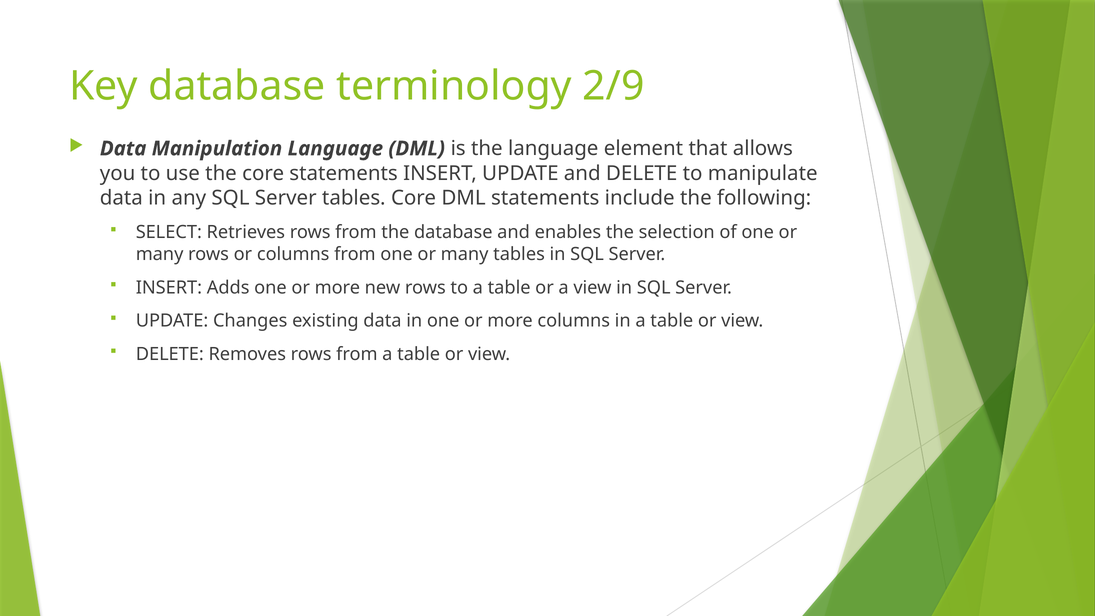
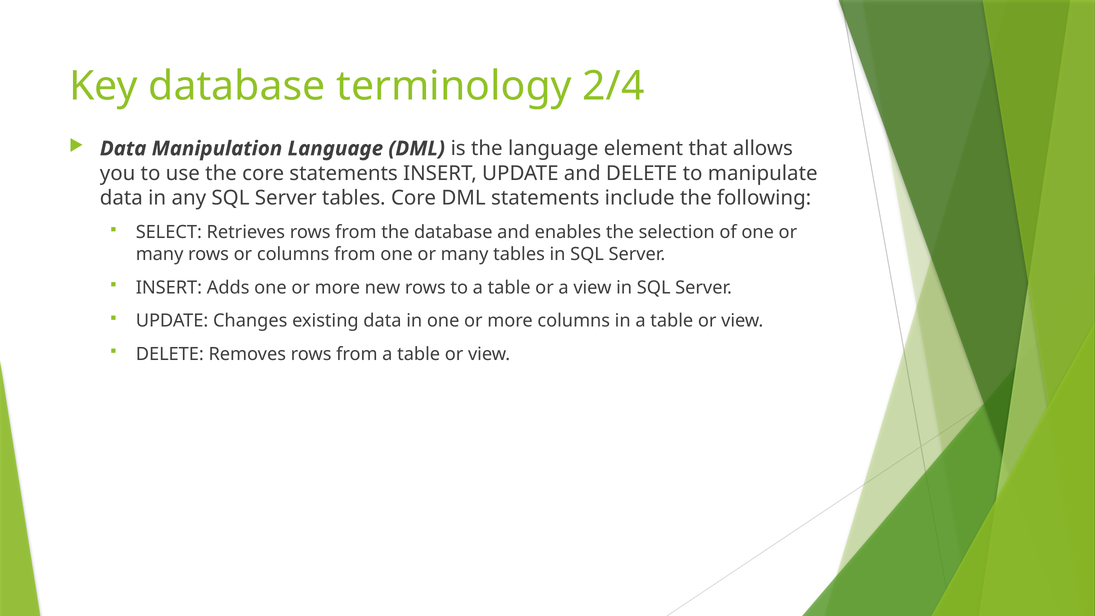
2/9: 2/9 -> 2/4
